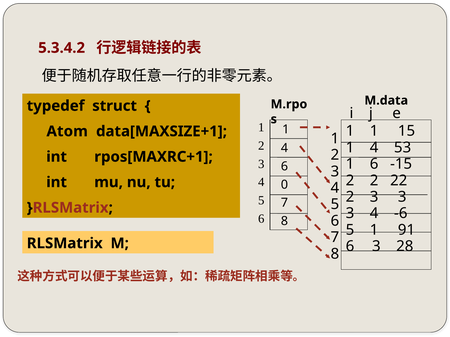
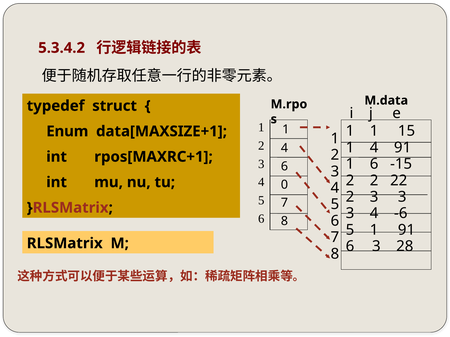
Atom: Atom -> Enum
4 53: 53 -> 91
